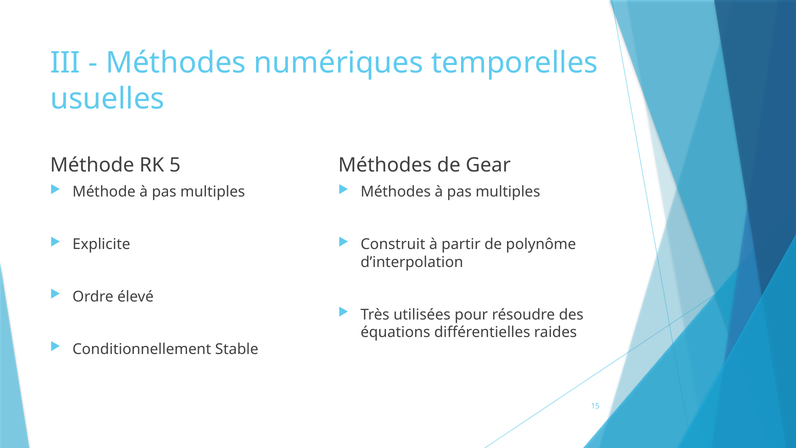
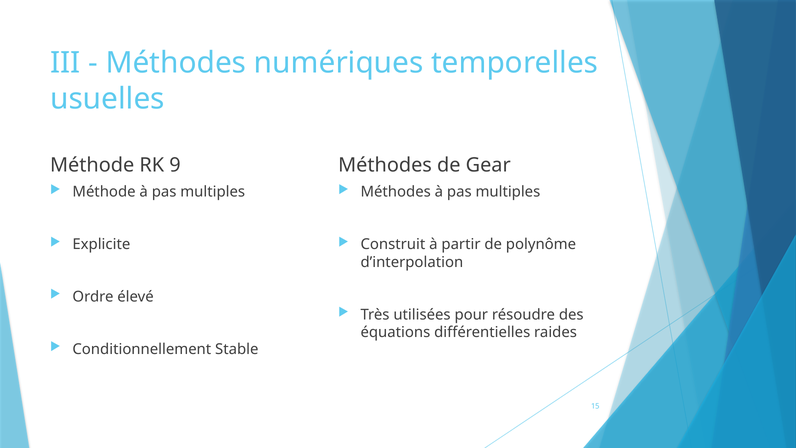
5: 5 -> 9
